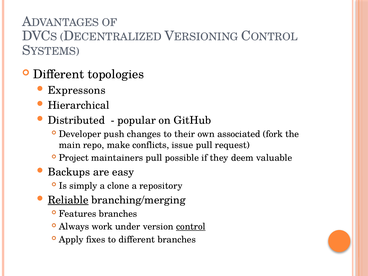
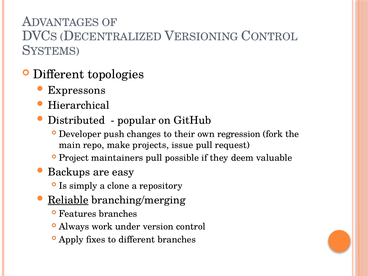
associated: associated -> regression
conflicts: conflicts -> projects
control underline: present -> none
